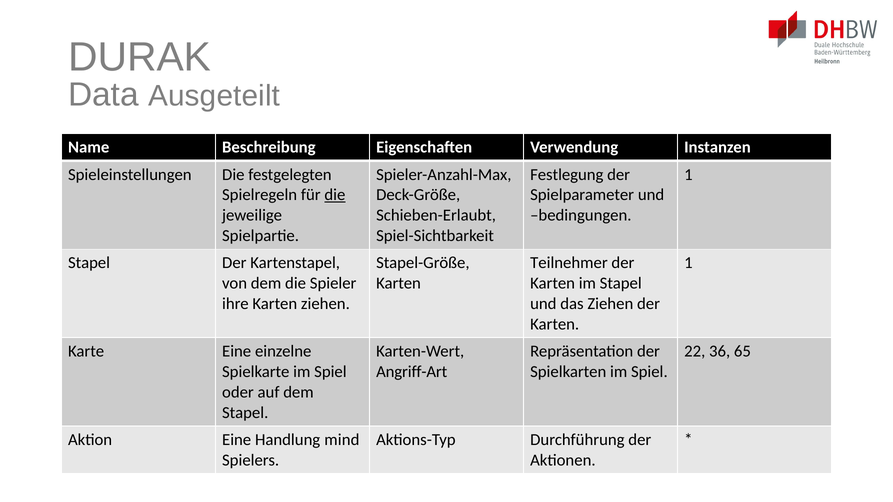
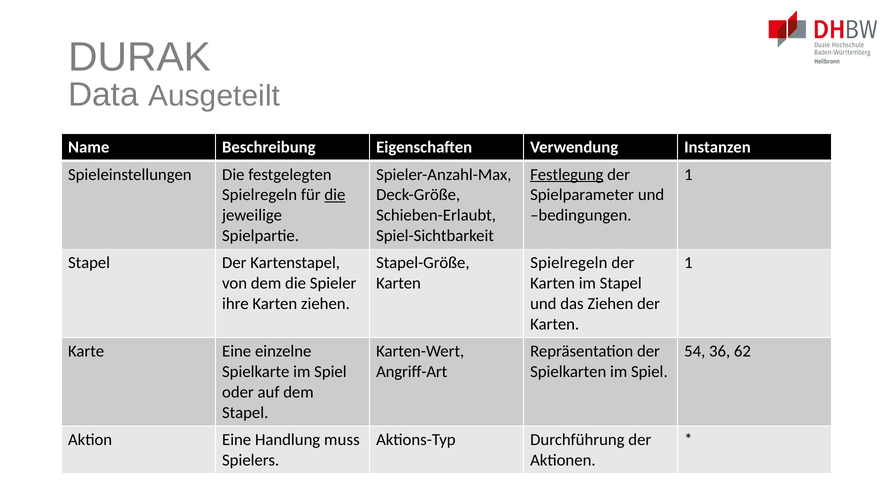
Festlegung underline: none -> present
Teilnehmer at (569, 263): Teilnehmer -> Spielregeln
22: 22 -> 54
65: 65 -> 62
mind: mind -> muss
